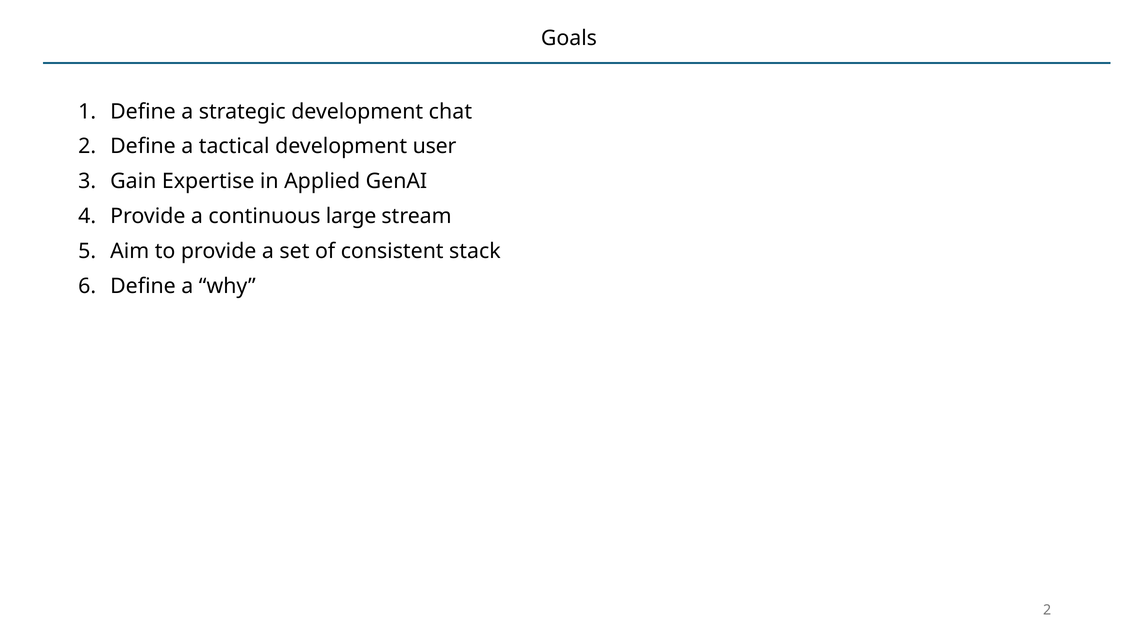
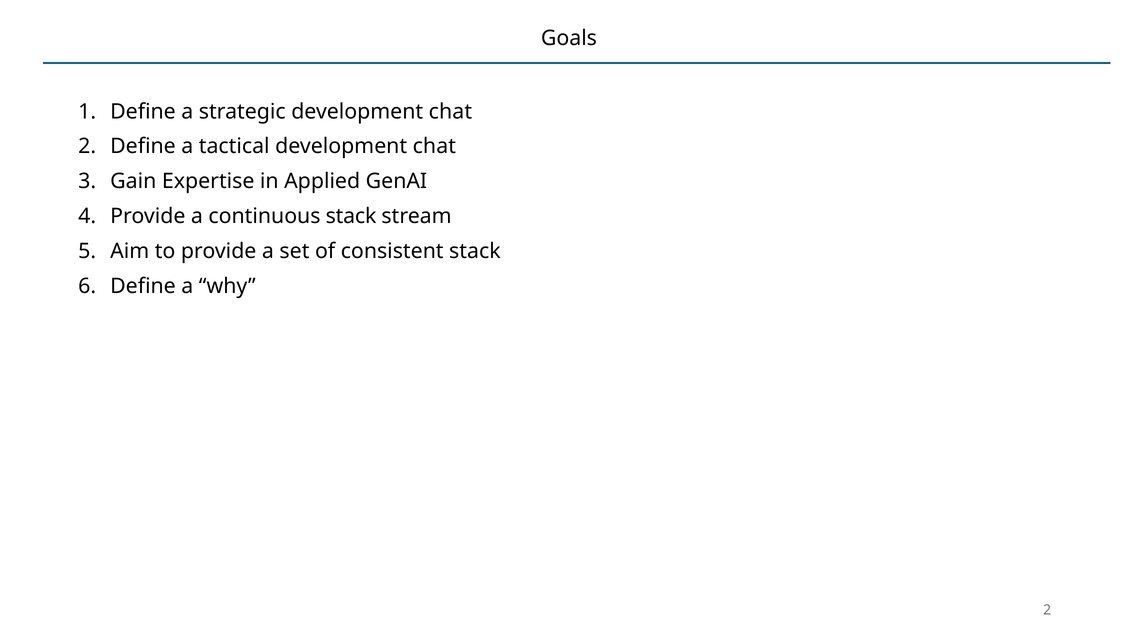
tactical development user: user -> chat
continuous large: large -> stack
